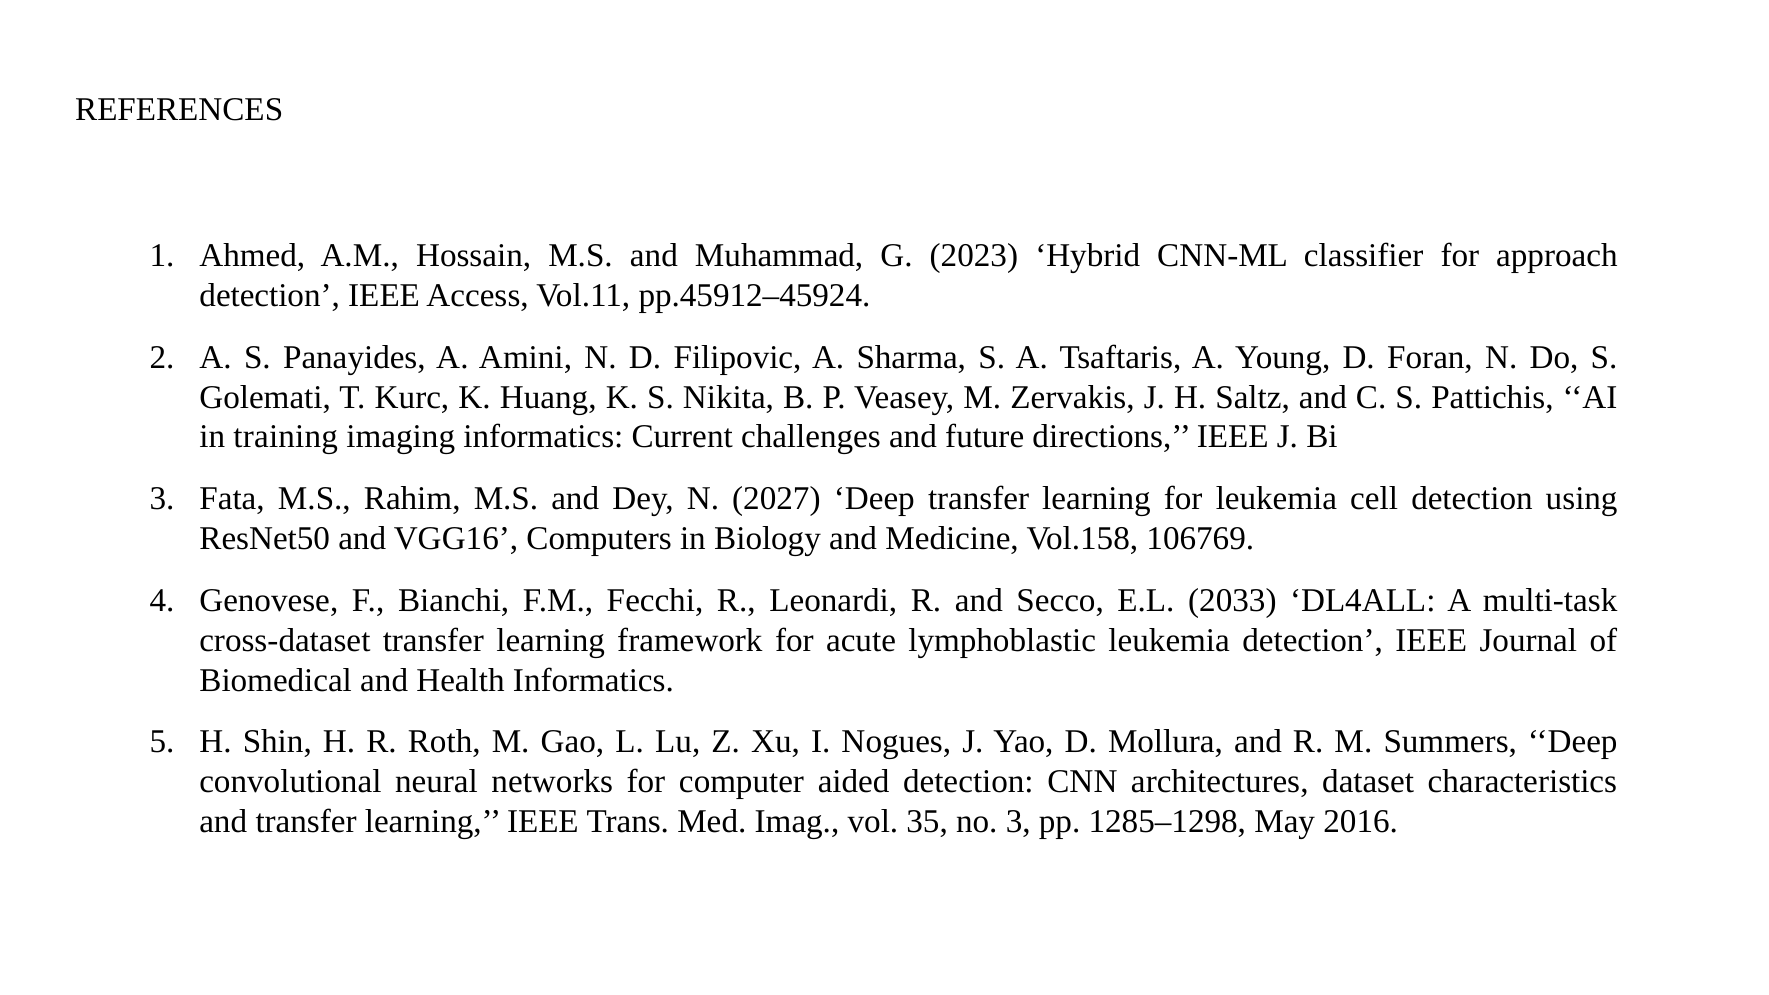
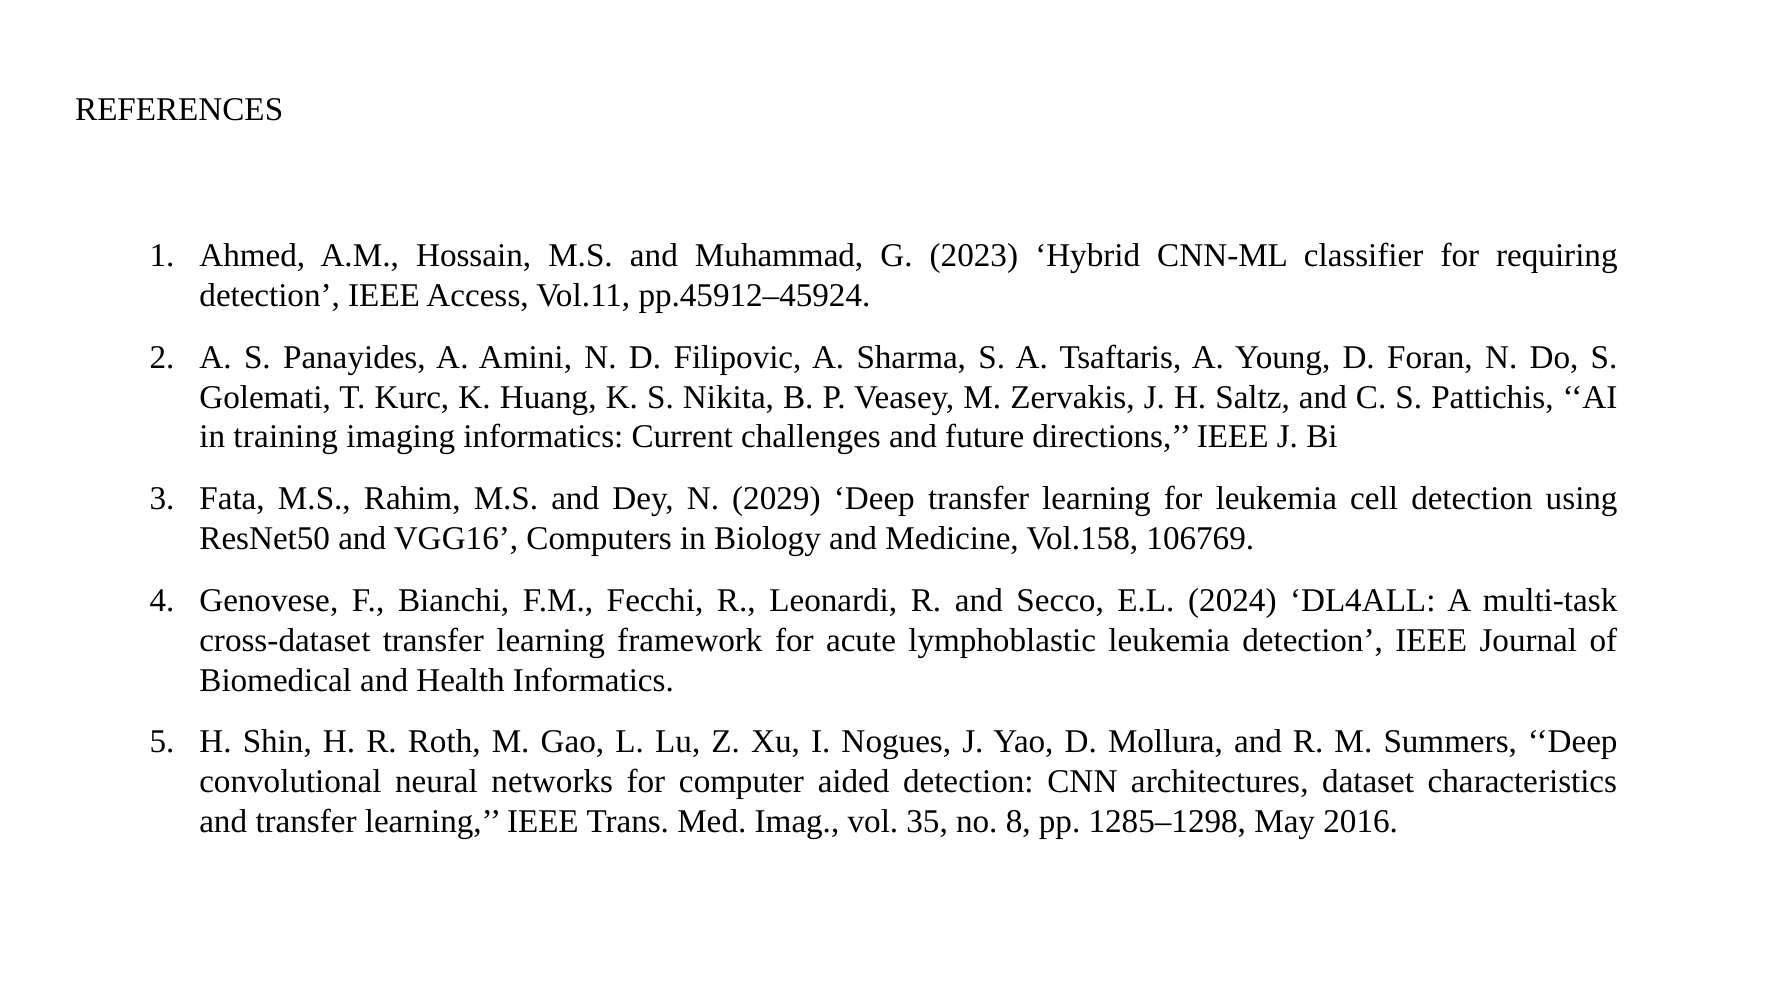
approach: approach -> requiring
2027: 2027 -> 2029
2033: 2033 -> 2024
no 3: 3 -> 8
